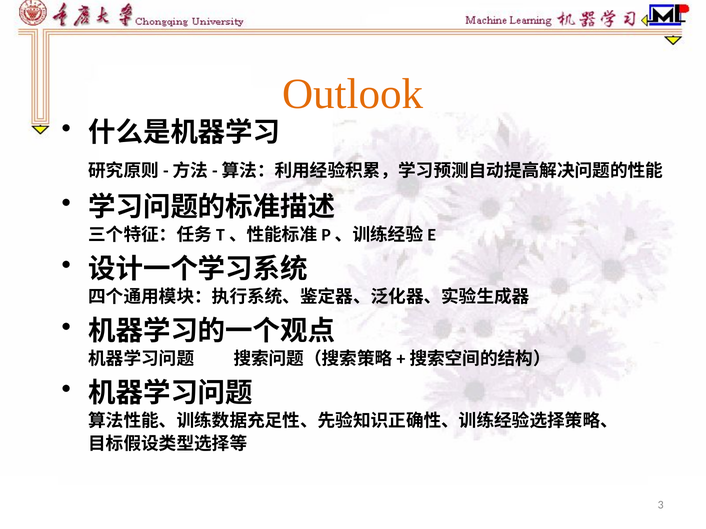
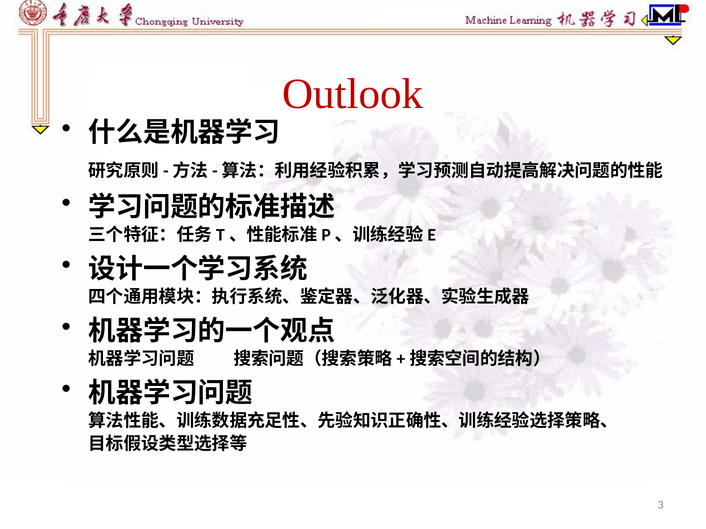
Outlook colour: orange -> red
